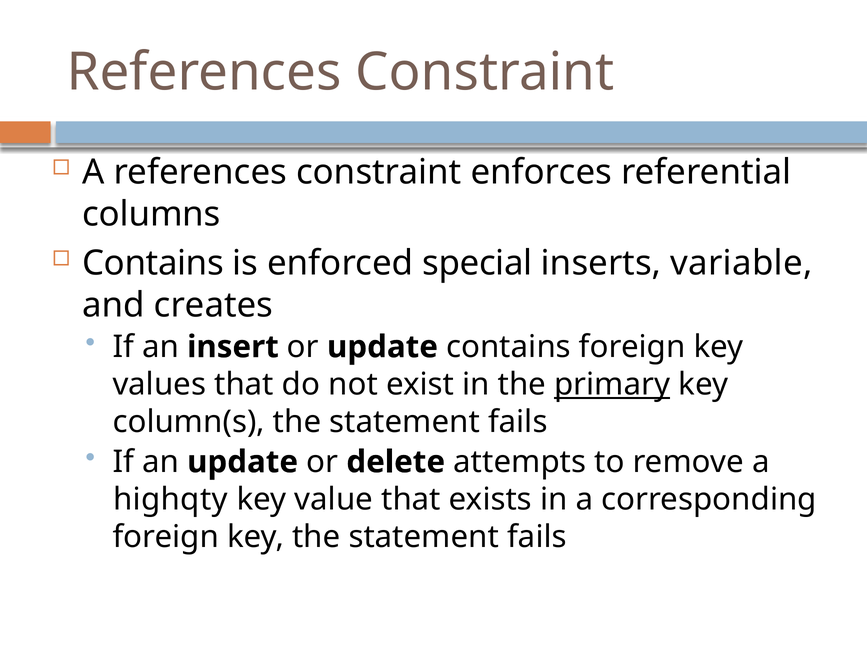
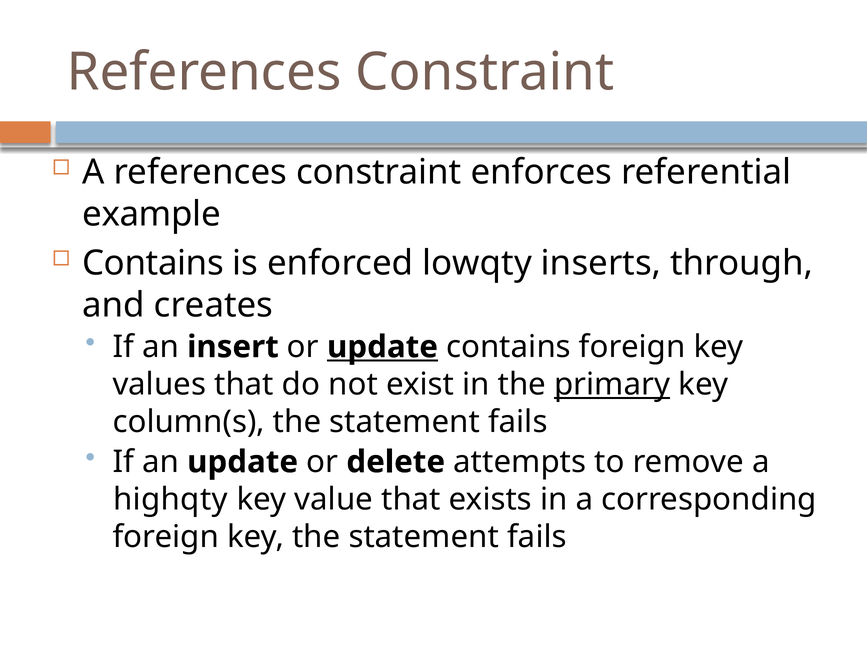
columns: columns -> example
special: special -> lowqty
variable: variable -> through
update at (382, 347) underline: none -> present
